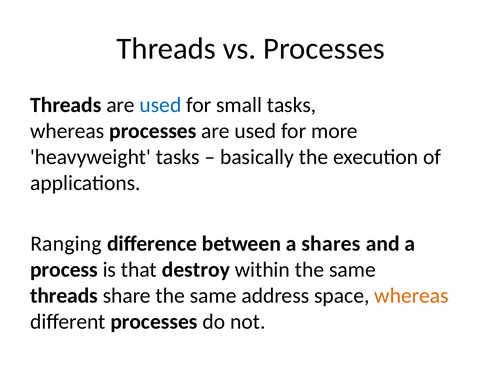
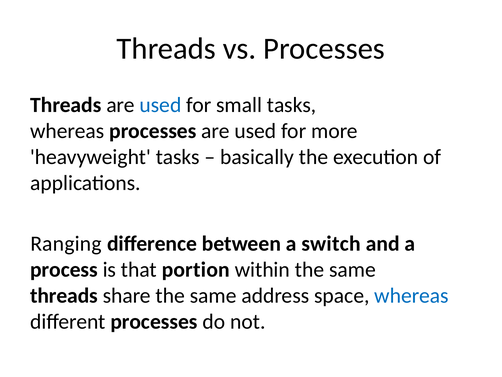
shares: shares -> switch
destroy: destroy -> portion
whereas at (411, 295) colour: orange -> blue
